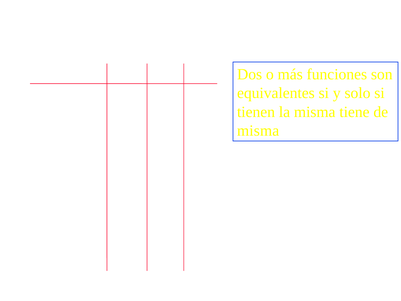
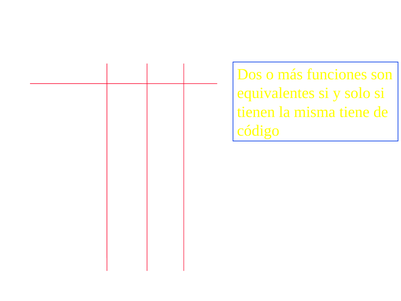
misma at (258, 131): misma -> código
